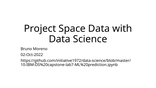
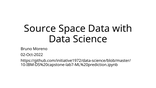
Project: Project -> Source
